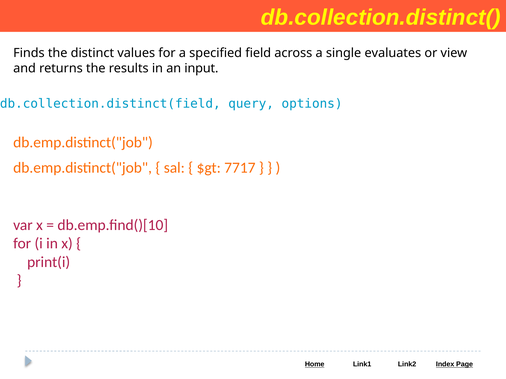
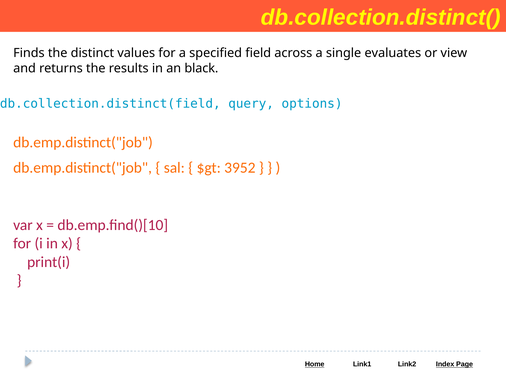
input: input -> black
7717: 7717 -> 3952
